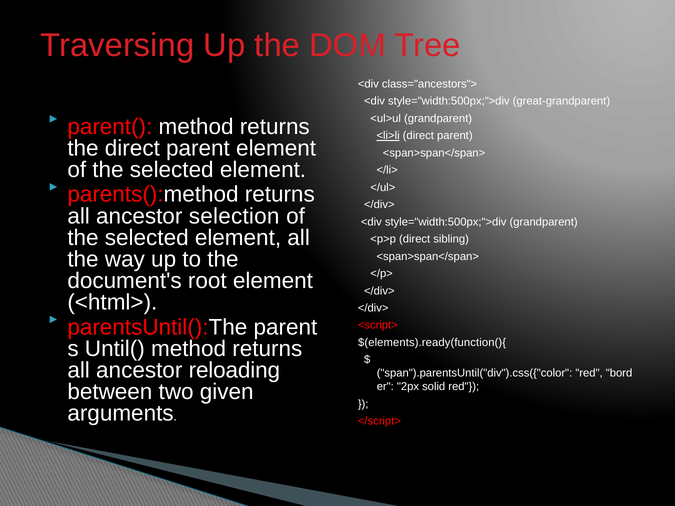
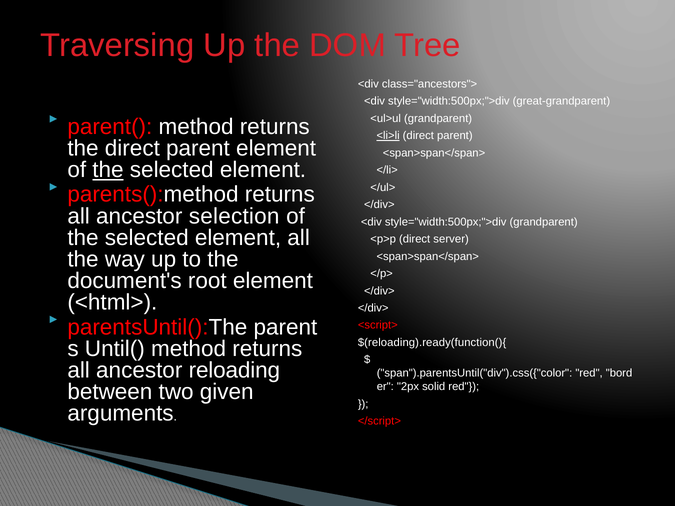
the at (108, 170) underline: none -> present
sibling: sibling -> server
$(elements).ready(function(){: $(elements).ready(function(){ -> $(reloading).ready(function(){
